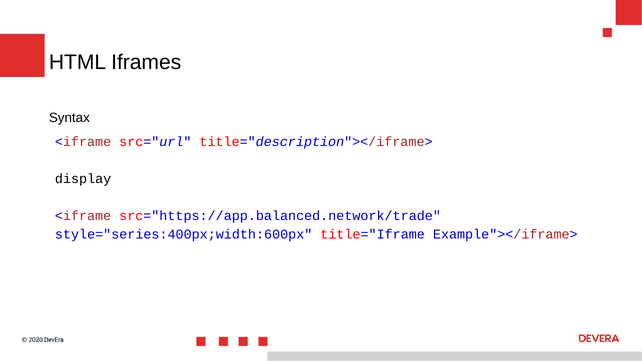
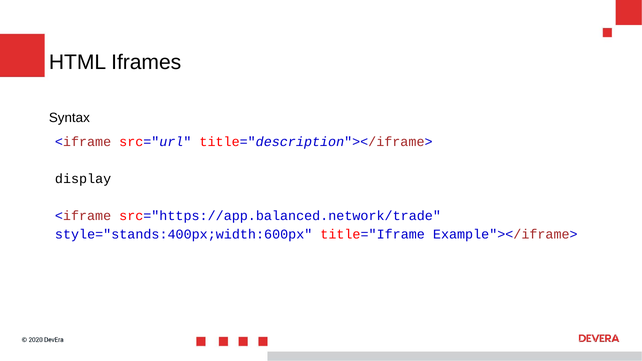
style="series:400px;width:600px: style="series:400px;width:600px -> style="stands:400px;width:600px
